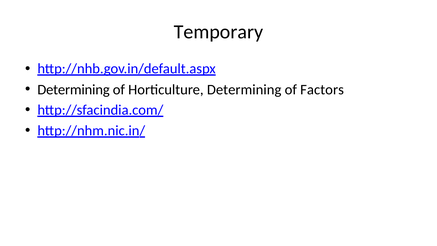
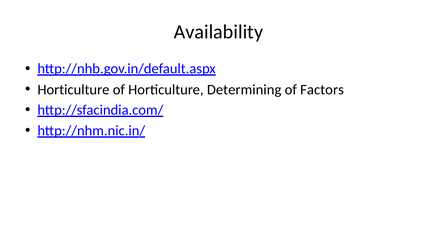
Temporary: Temporary -> Availability
Determining at (74, 89): Determining -> Horticulture
